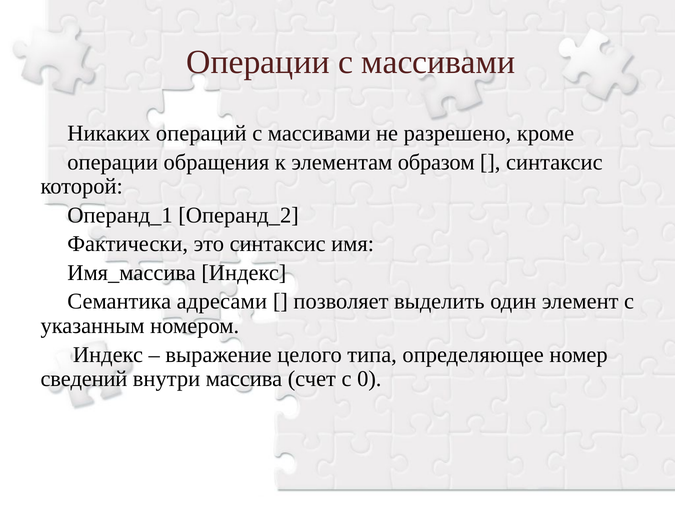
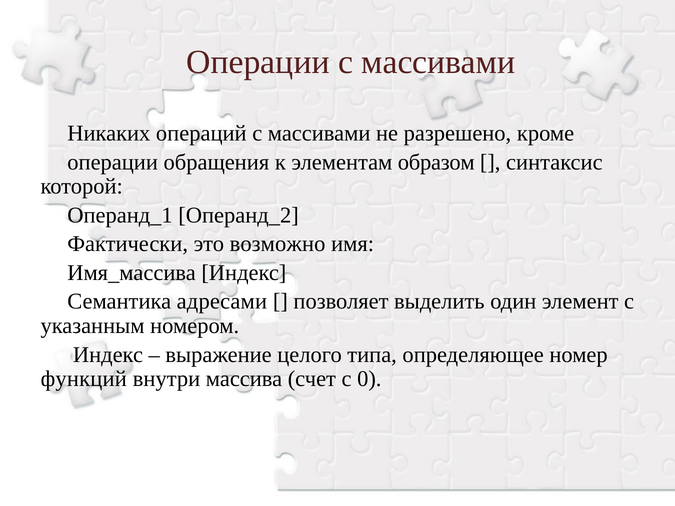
это синтаксис: синтаксис -> возможно
сведений: сведений -> функций
